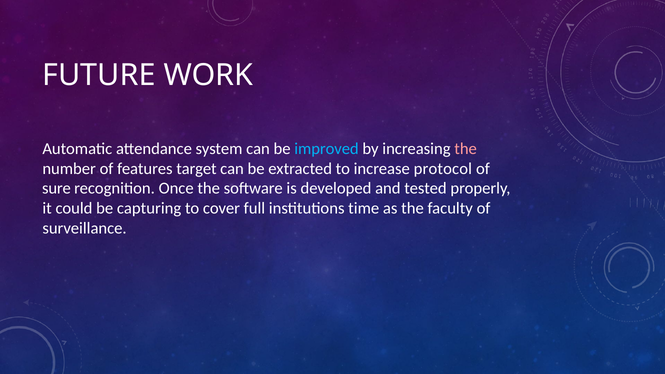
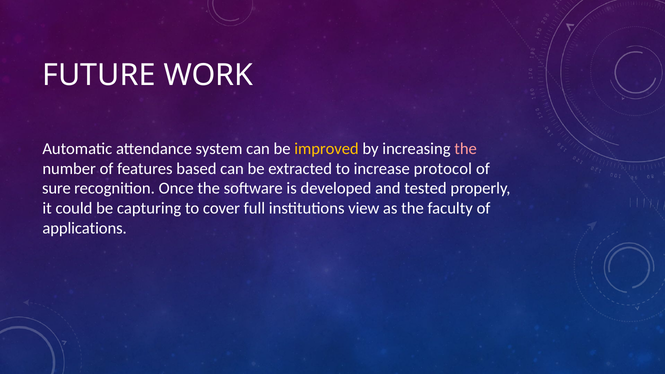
improved colour: light blue -> yellow
target: target -> based
time: time -> view
surveillance: surveillance -> applications
